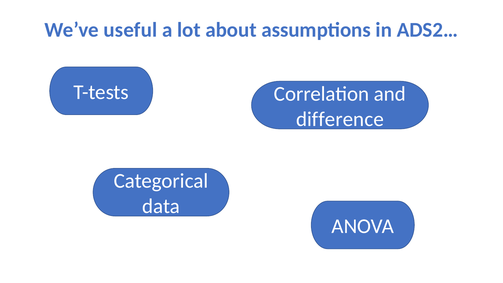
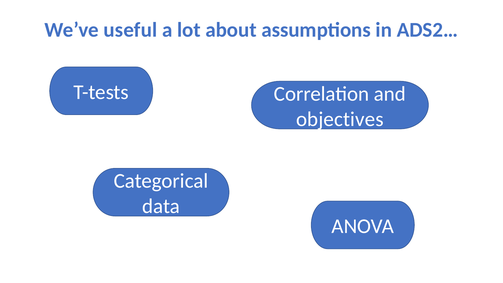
difference: difference -> objectives
